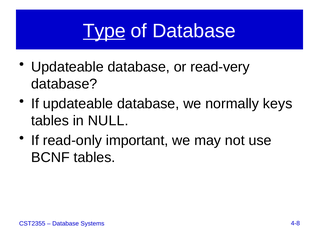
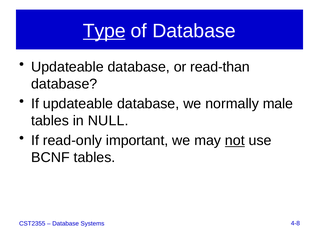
read-very: read-very -> read-than
keys: keys -> male
not underline: none -> present
